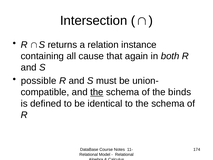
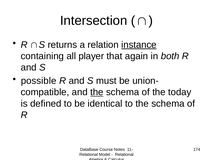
instance underline: none -> present
cause: cause -> player
binds: binds -> today
